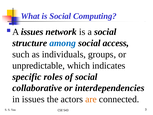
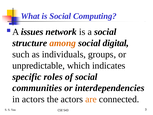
among colour: blue -> orange
access: access -> digital
collaborative: collaborative -> communities
in issues: issues -> actors
